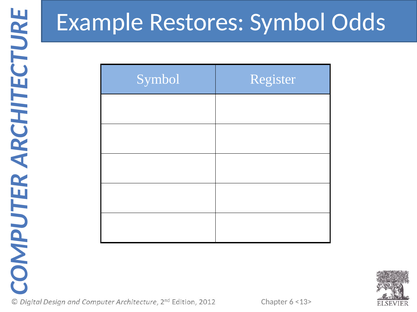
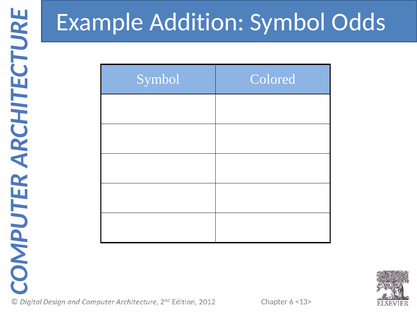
Restores: Restores -> Addition
Register: Register -> Colored
